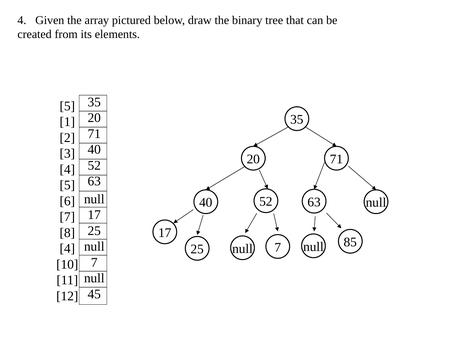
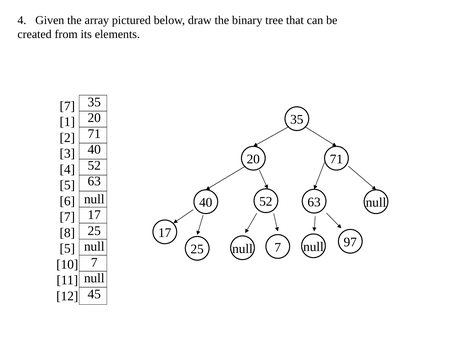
5 at (67, 106): 5 -> 7
4 at (67, 249): 4 -> 5
85: 85 -> 97
